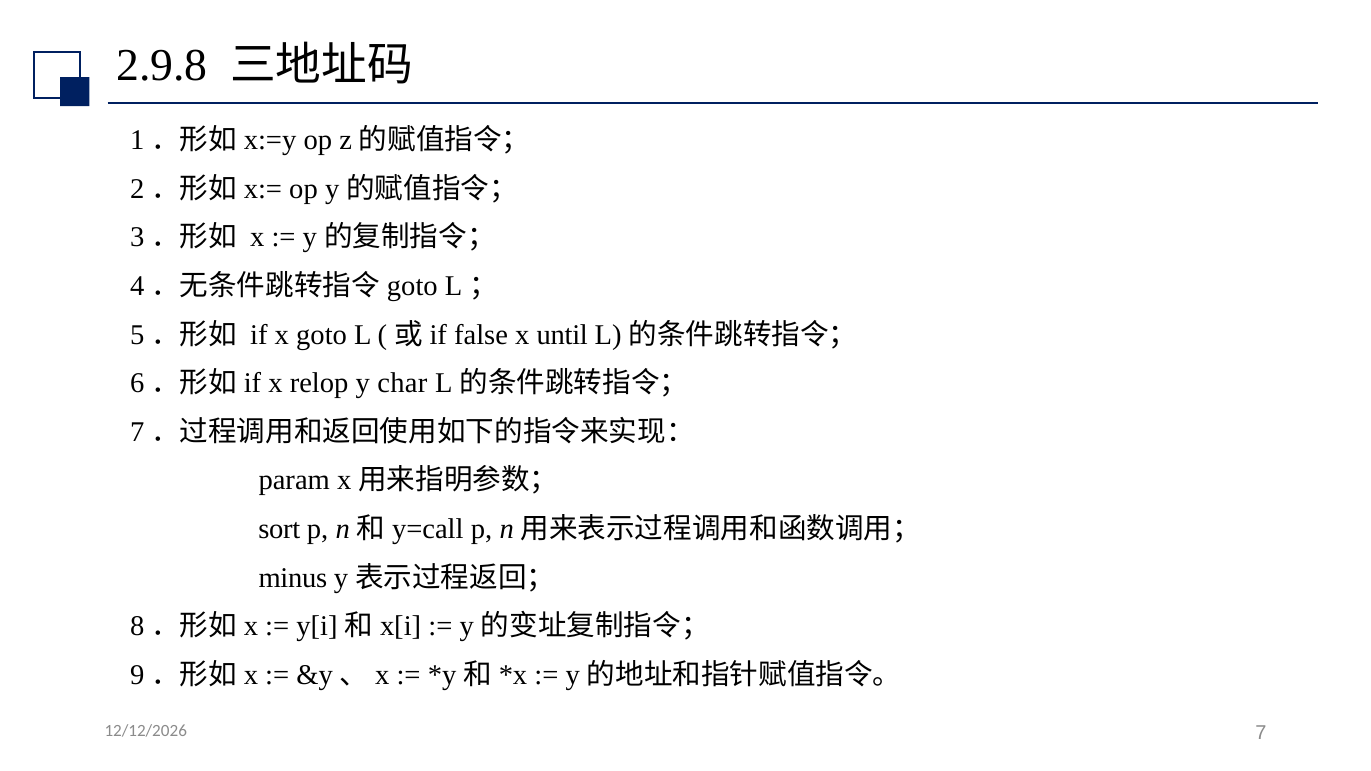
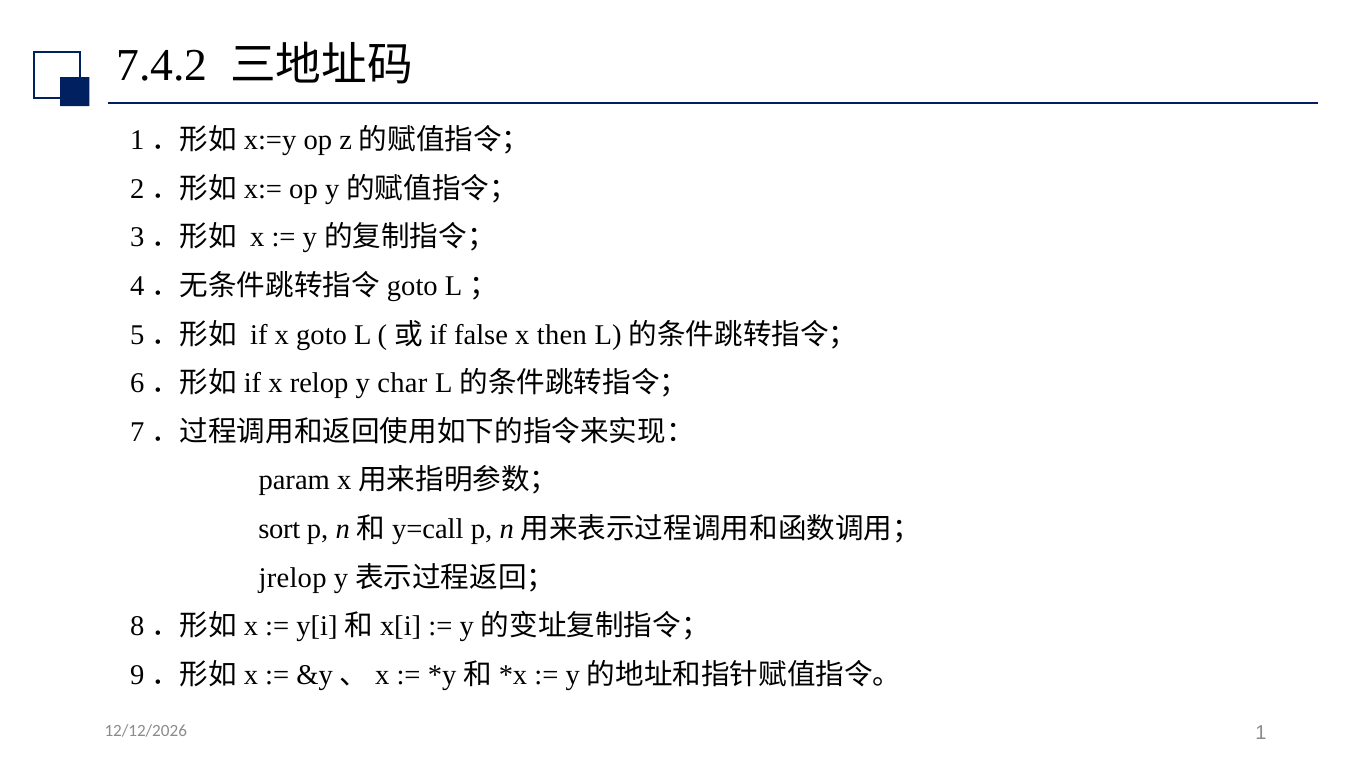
2.9.8: 2.9.8 -> 7.4.2
until: until -> then
minus: minus -> jrelop
7: 7 -> 1
